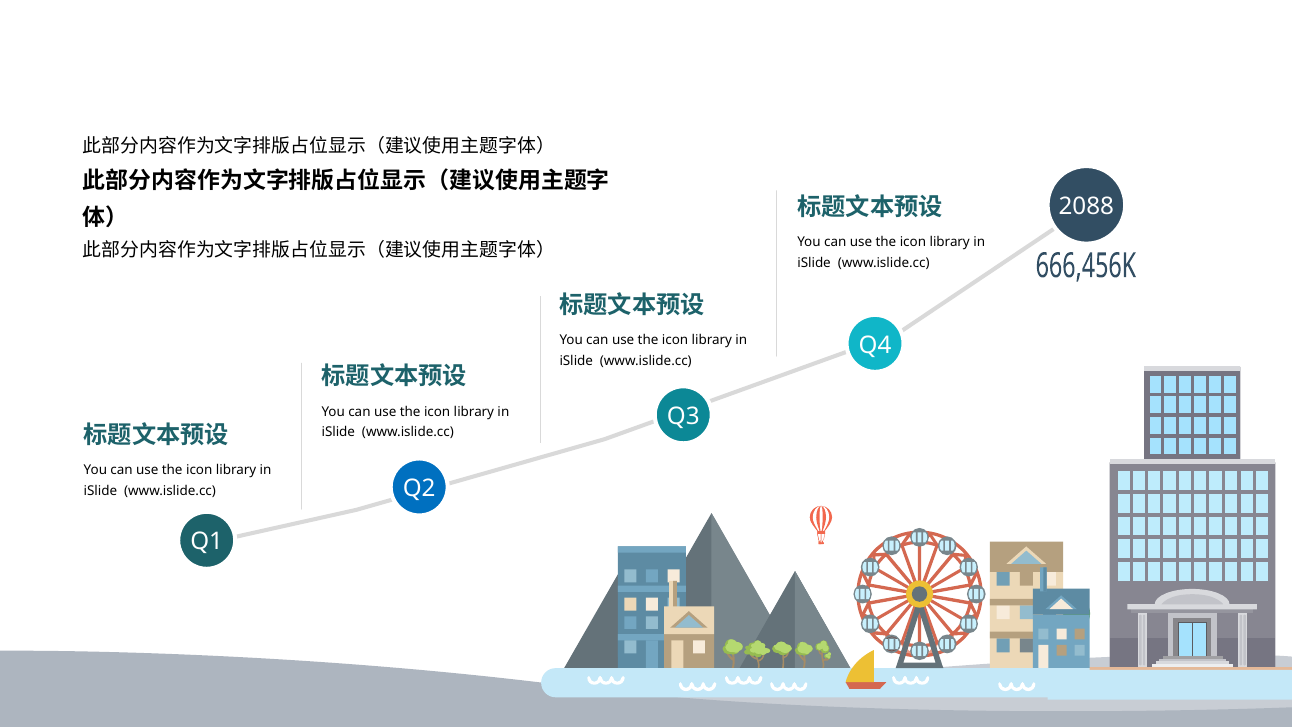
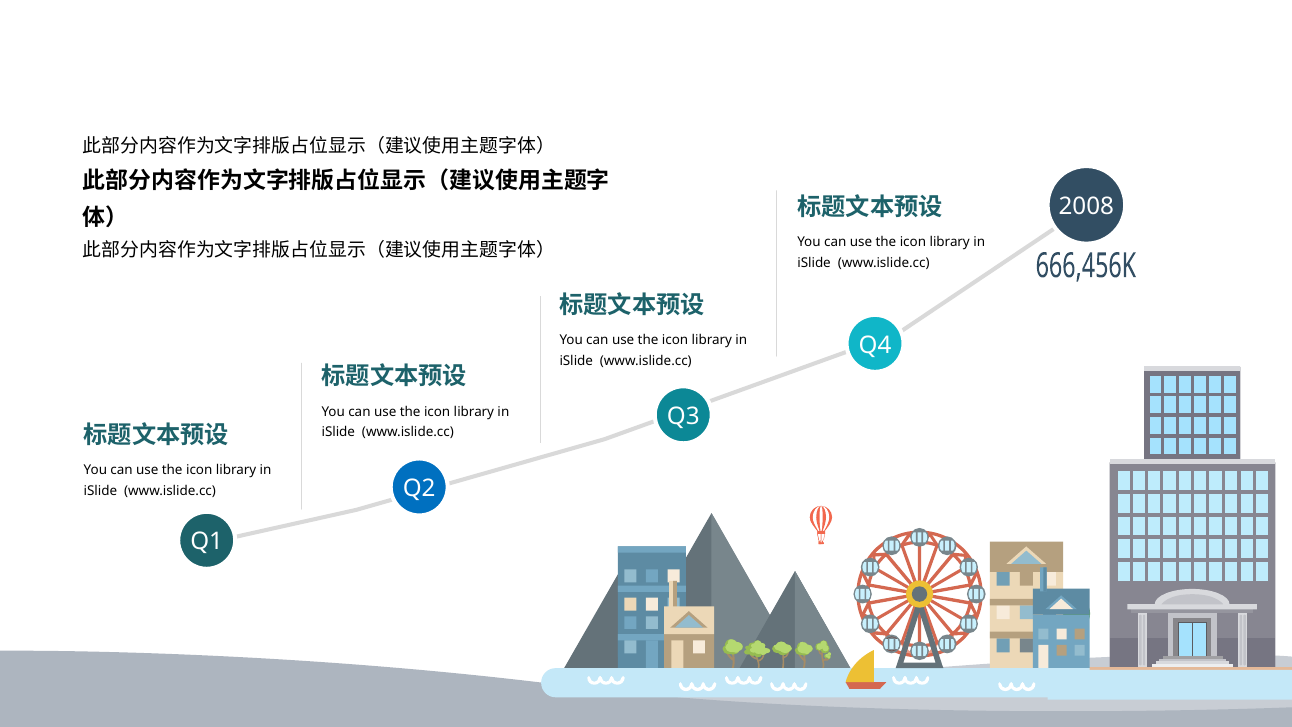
2088: 2088 -> 2008
